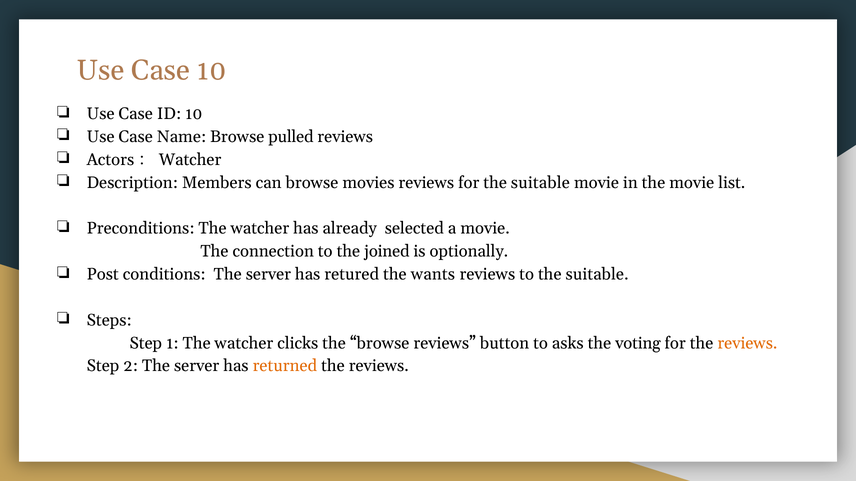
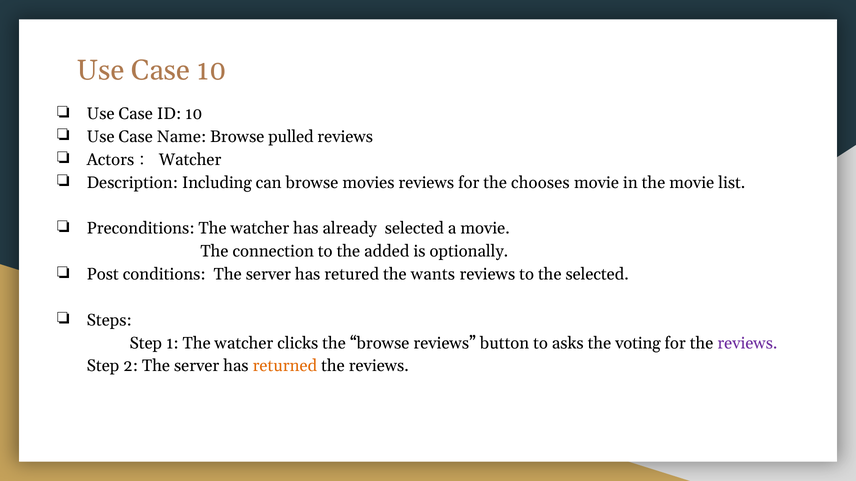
Members: Members -> Including
for the suitable: suitable -> chooses
joined: joined -> added
to the suitable: suitable -> selected
reviews at (747, 343) colour: orange -> purple
